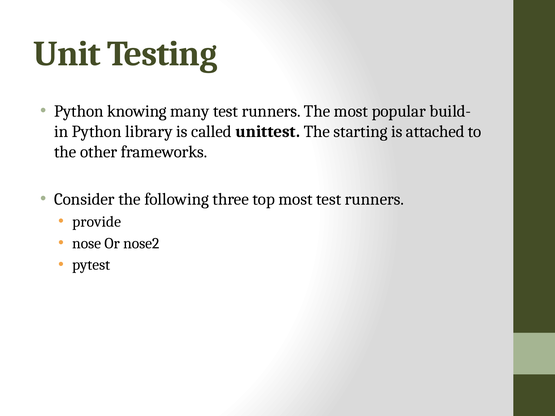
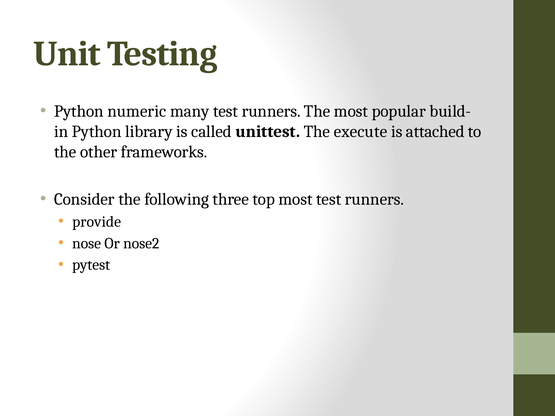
knowing: knowing -> numeric
starting: starting -> execute
